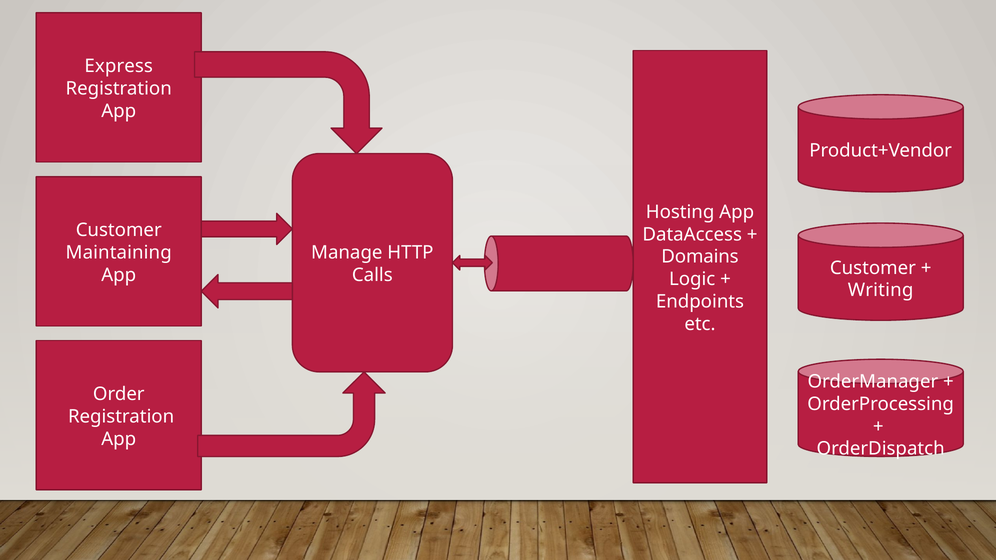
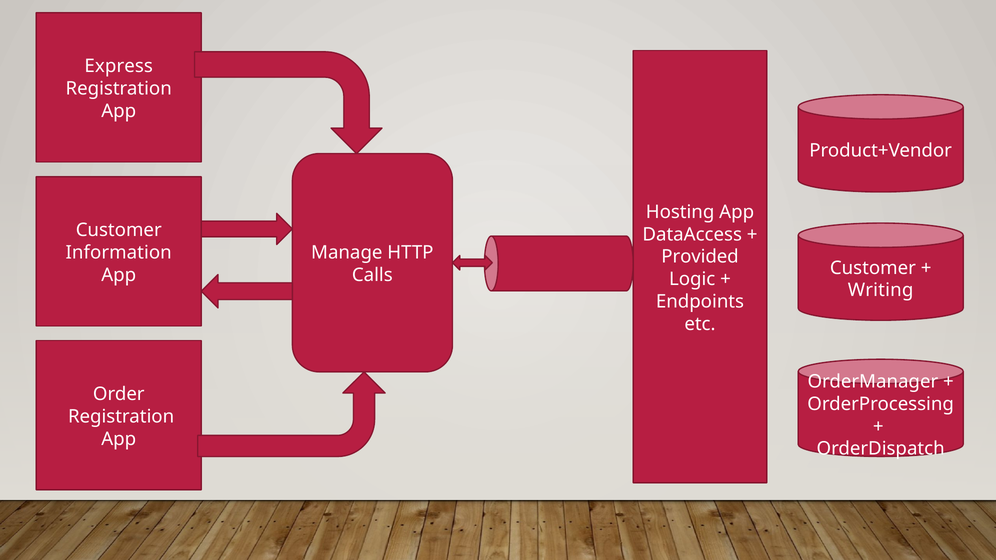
Maintaining: Maintaining -> Information
Domains: Domains -> Provided
